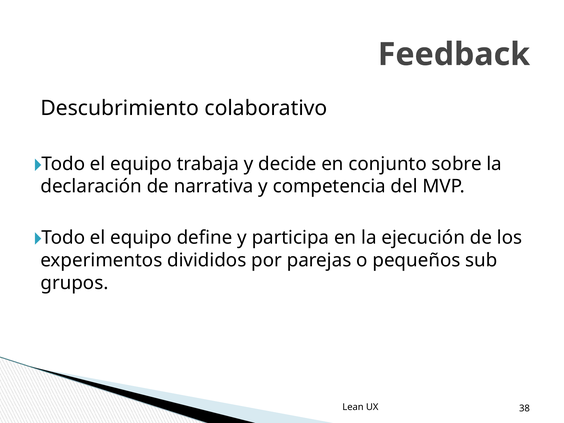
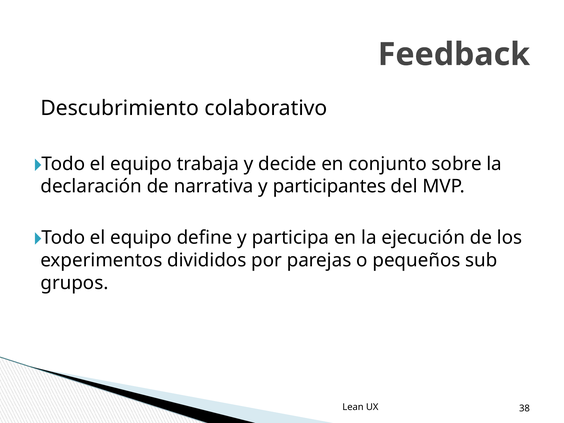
competencia: competencia -> participantes
